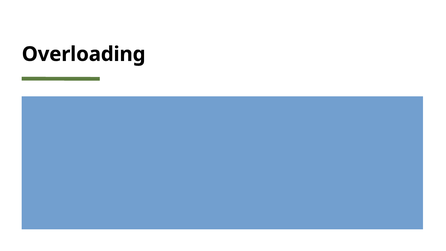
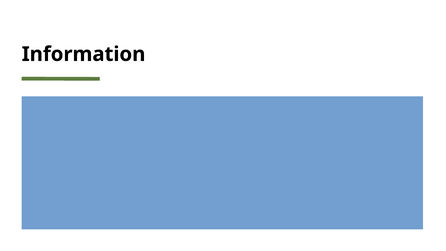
Overloading: Overloading -> Information
